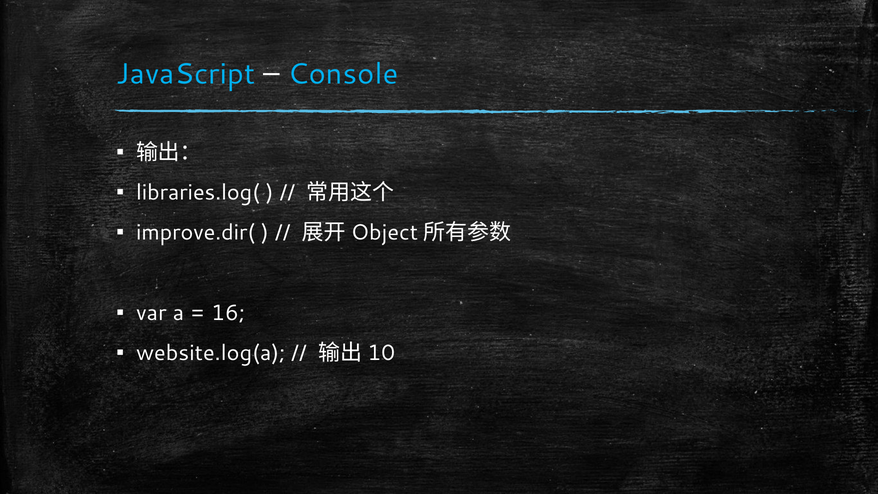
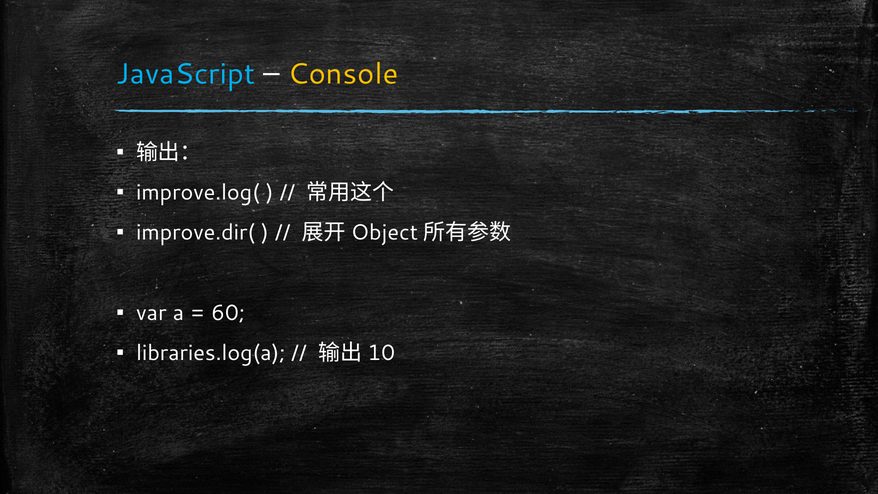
Console colour: light blue -> yellow
libraries.log(: libraries.log( -> improve.log(
16: 16 -> 60
website.log(a: website.log(a -> libraries.log(a
